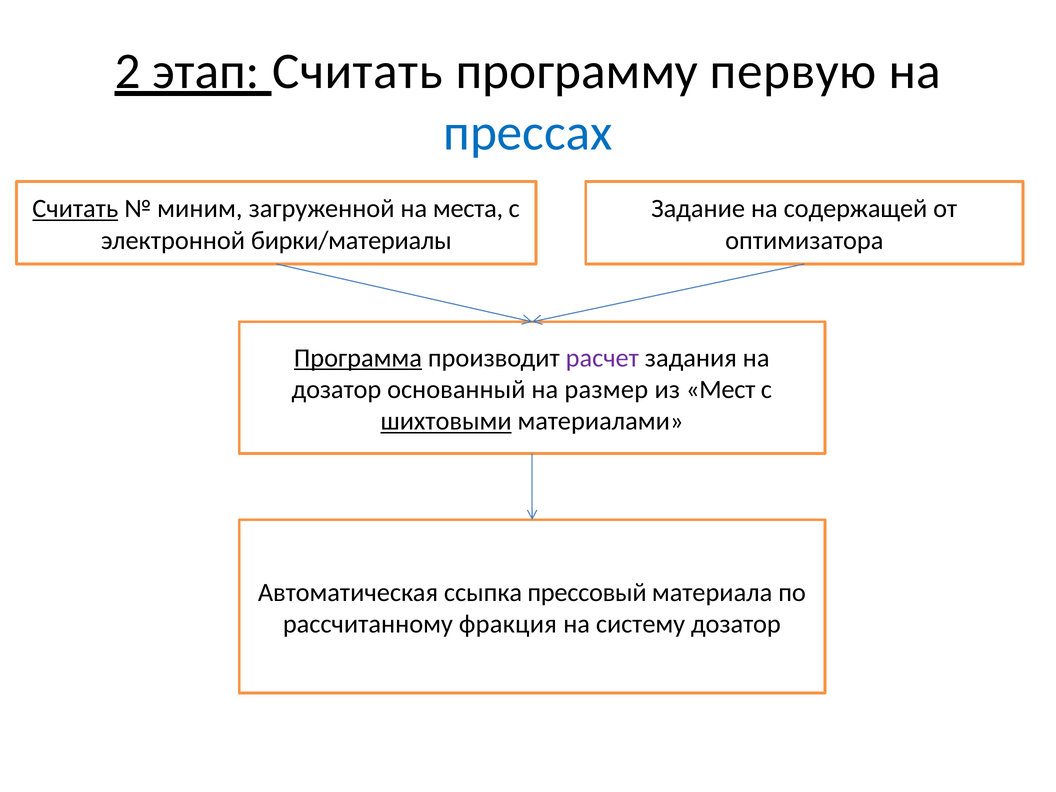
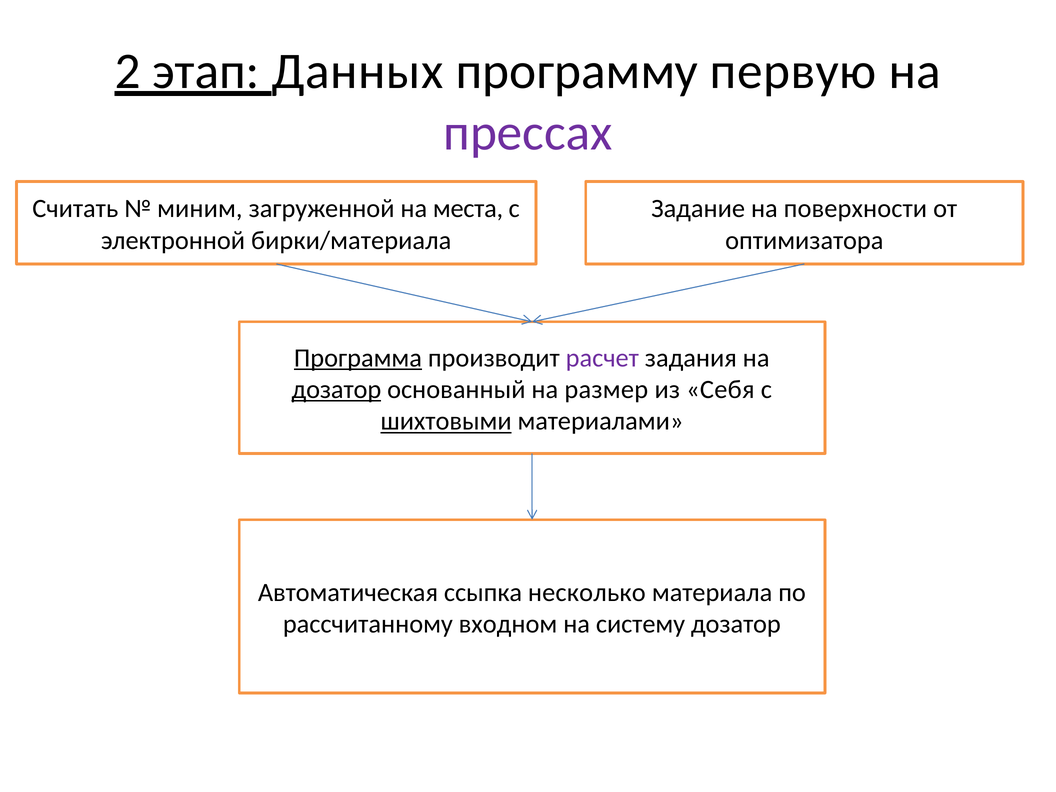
Считать at (358, 71): Считать -> Данных
прессах colour: blue -> purple
Считать at (75, 209) underline: present -> none
содержащей: содержащей -> поверхности
бирки/материалы: бирки/материалы -> бирки/материала
дозатор at (336, 390) underline: none -> present
Мест: Мест -> Себя
прессовый: прессовый -> несколько
фракция: фракция -> входном
